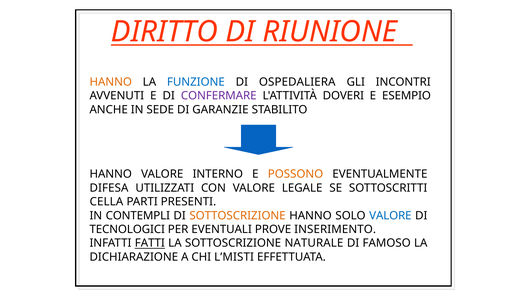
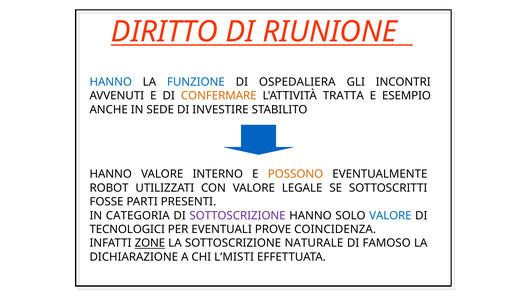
HANNO at (111, 82) colour: orange -> blue
CONFERMARE colour: purple -> orange
DOVERI: DOVERI -> TRATTA
GARANZIE: GARANZIE -> INVESTIRE
DIFESA: DIFESA -> ROBOT
CELLA: CELLA -> FOSSE
CONTEMPLI: CONTEMPLI -> CATEGORIA
SOTTOSCRIZIONE at (238, 216) colour: orange -> purple
INSERIMENTO: INSERIMENTO -> COINCIDENZA
FATTI: FATTI -> ZONE
